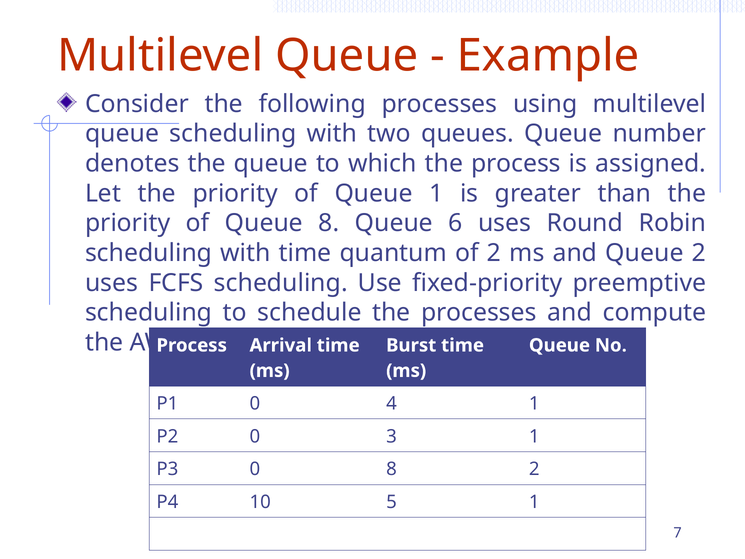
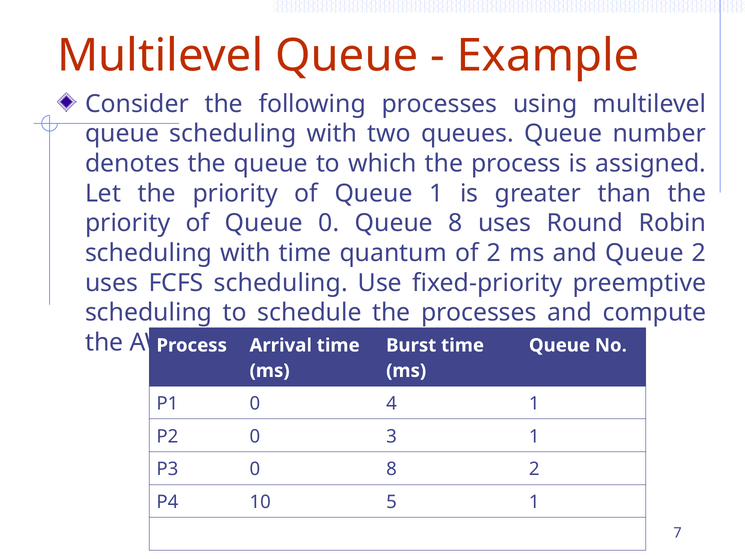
Queue 8: 8 -> 0
Queue 6: 6 -> 8
